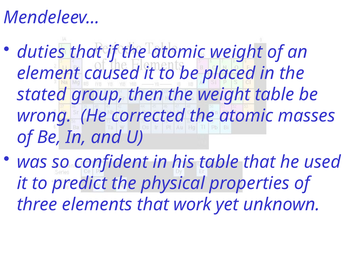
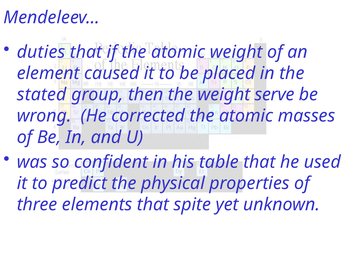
weight table: table -> serve
work: work -> spite
